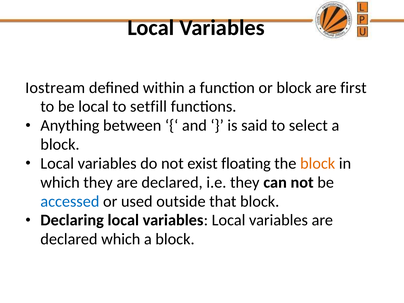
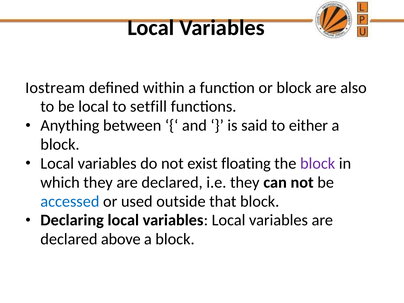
first: first -> also
select: select -> either
block at (318, 163) colour: orange -> purple
declared which: which -> above
